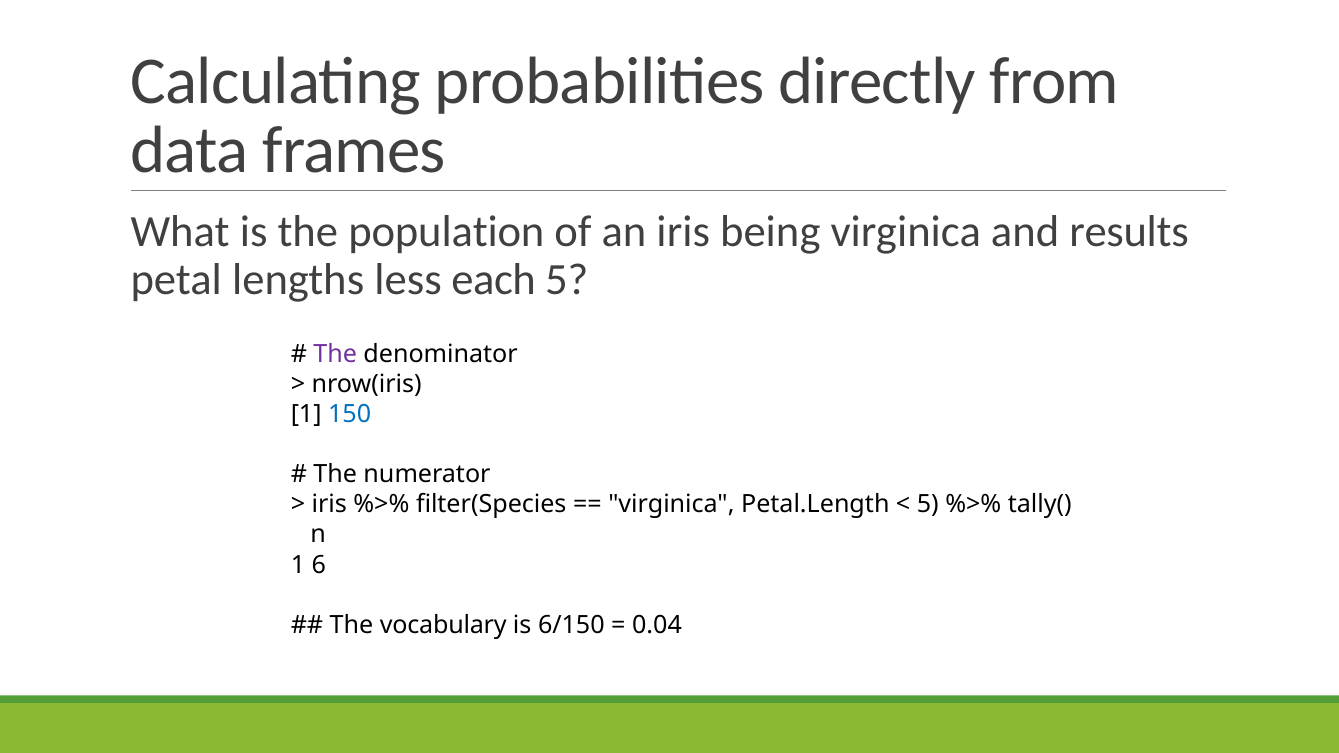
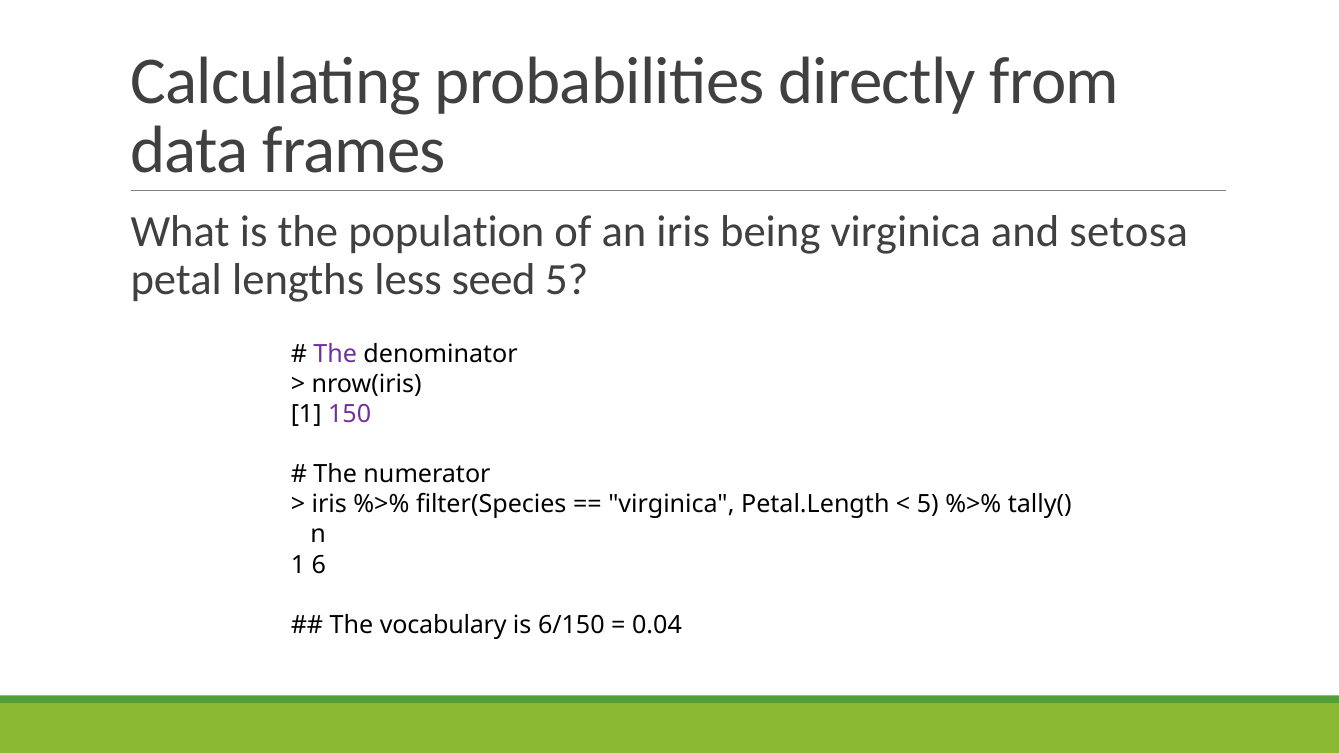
results: results -> setosa
each: each -> seed
150 colour: blue -> purple
